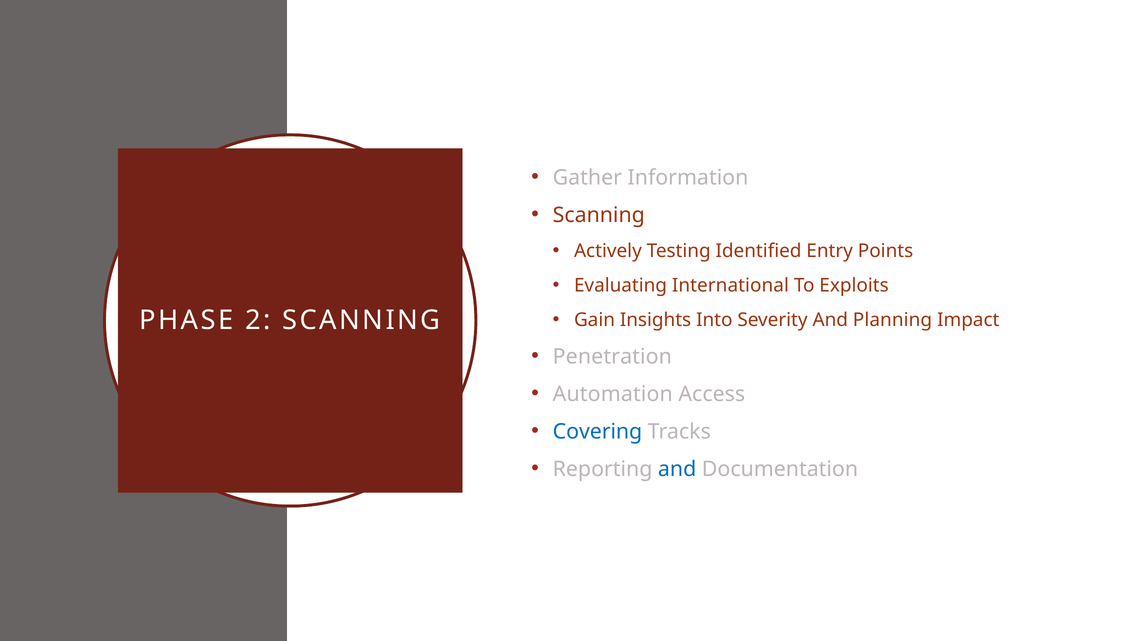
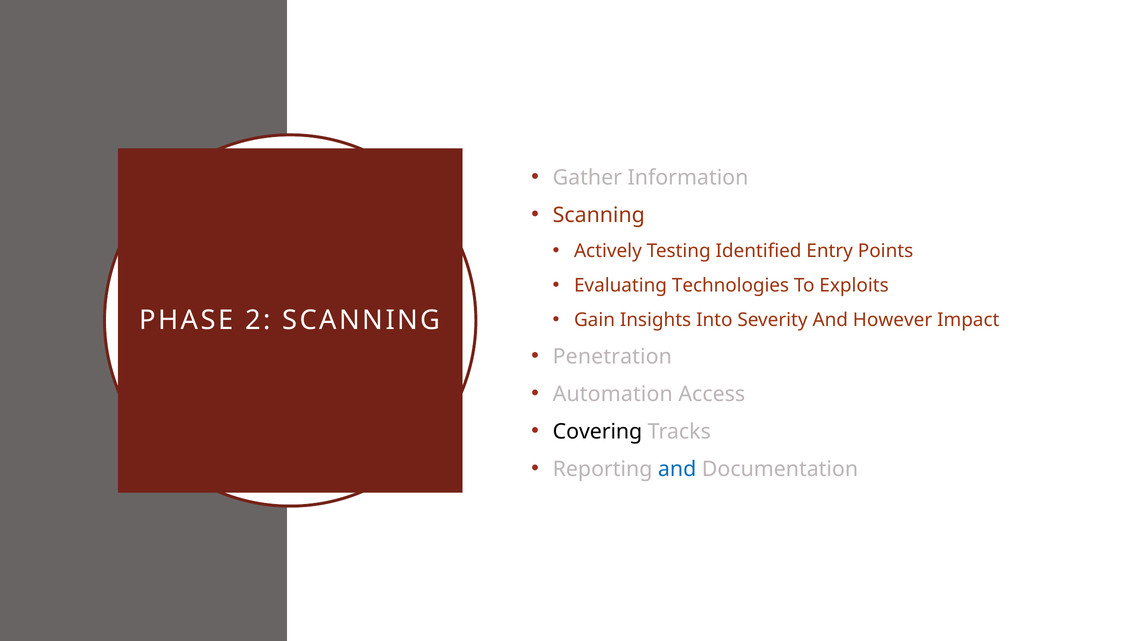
International: International -> Technologies
Planning: Planning -> However
Covering colour: blue -> black
